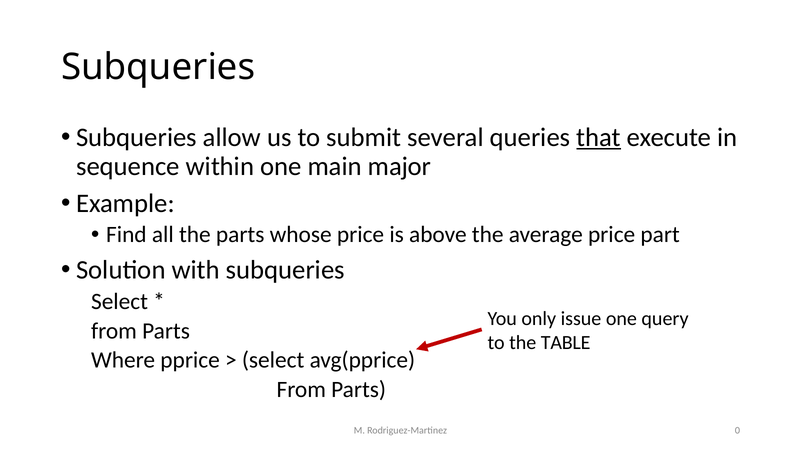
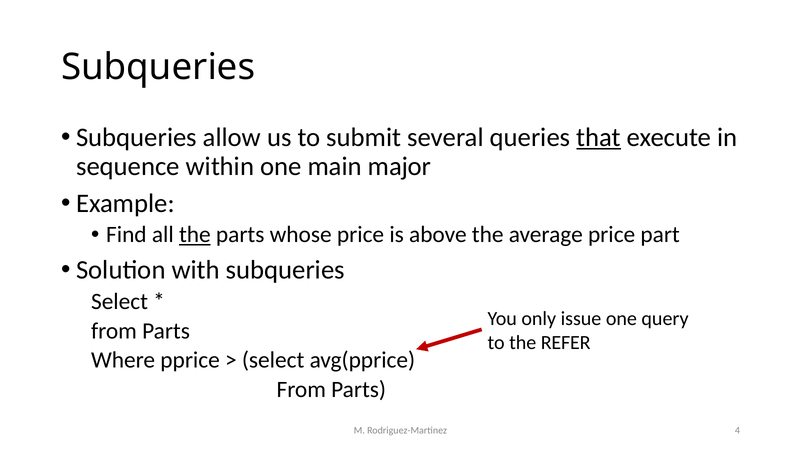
the at (195, 235) underline: none -> present
TABLE: TABLE -> REFER
0: 0 -> 4
